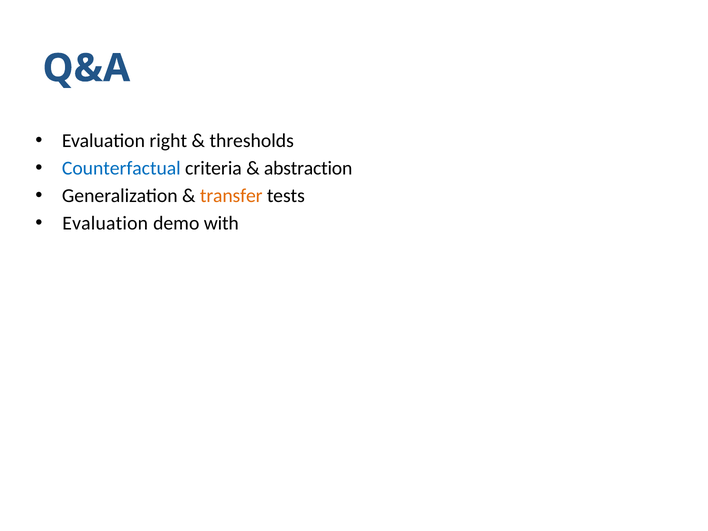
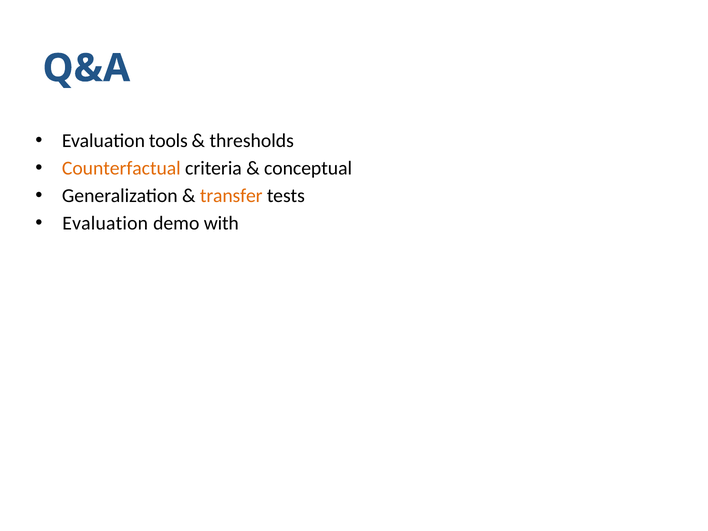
right: right -> tools
Counterfactual colour: blue -> orange
abstraction: abstraction -> conceptual
